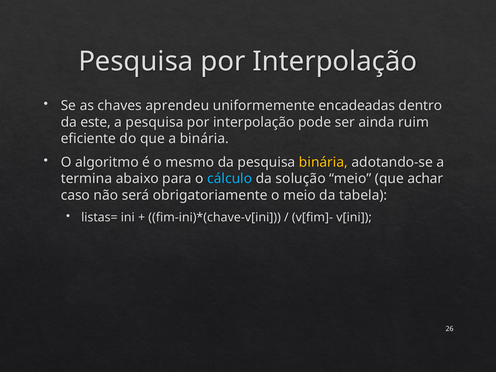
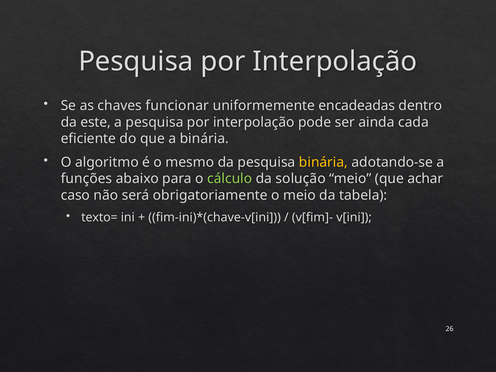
aprendeu: aprendeu -> funcionar
ruim: ruim -> cada
termina: termina -> funções
cálculo colour: light blue -> light green
listas=: listas= -> texto=
